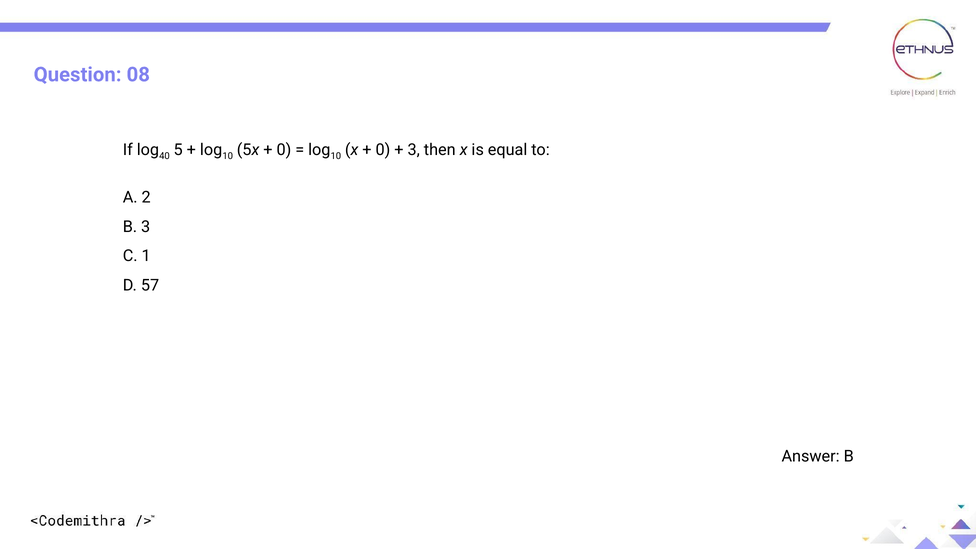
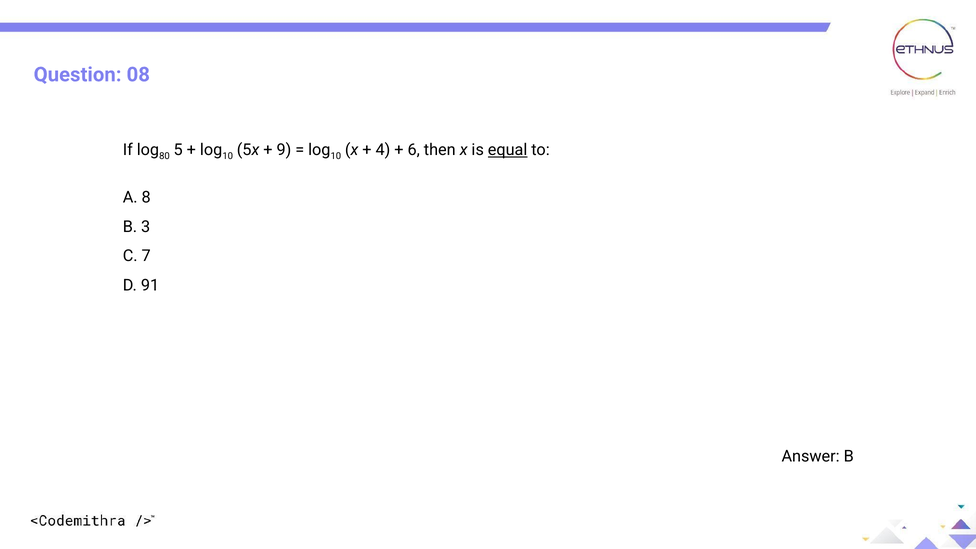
40: 40 -> 80
0 at (284, 150): 0 -> 9
0 at (383, 150): 0 -> 4
3 at (414, 150): 3 -> 6
equal underline: none -> present
2: 2 -> 8
1: 1 -> 7
57: 57 -> 91
